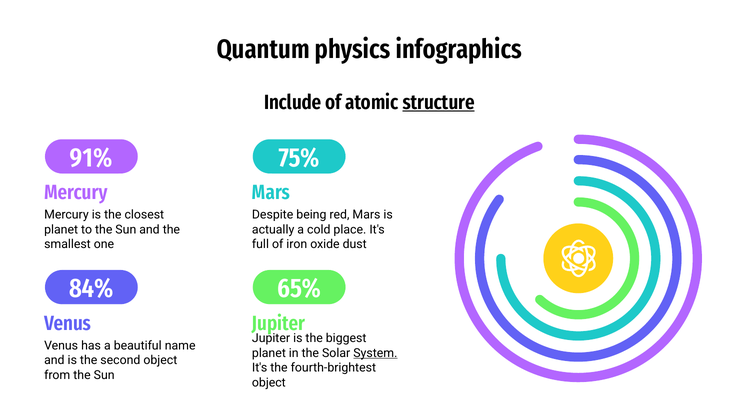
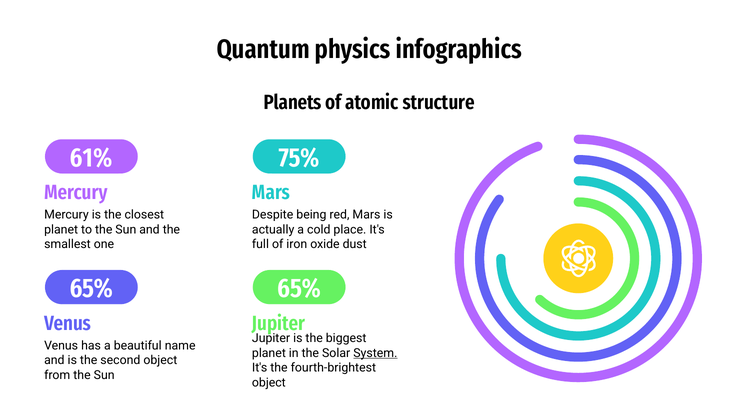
Include: Include -> Planets
structure underline: present -> none
91%: 91% -> 61%
84% at (91, 288): 84% -> 65%
